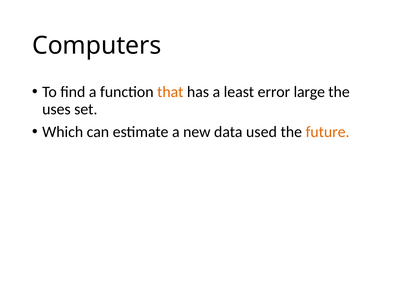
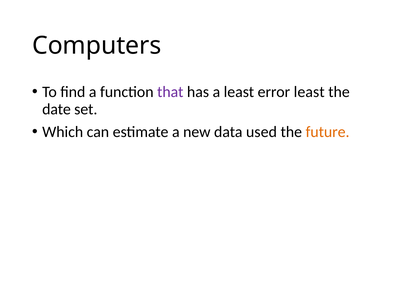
that colour: orange -> purple
error large: large -> least
uses: uses -> date
